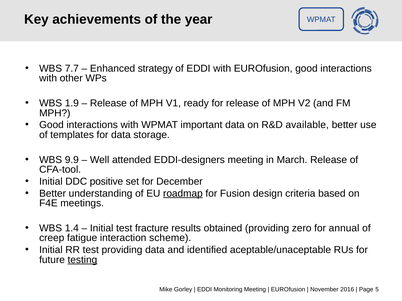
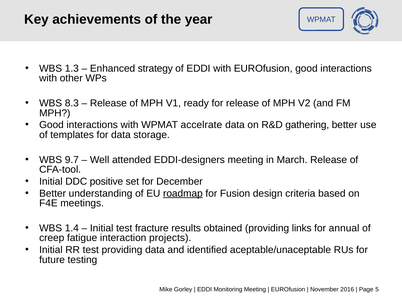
7.7: 7.7 -> 1.3
1.9: 1.9 -> 8.3
important: important -> accelrate
available: available -> gathering
9.9: 9.9 -> 9.7
zero: zero -> links
scheme: scheme -> projects
testing underline: present -> none
